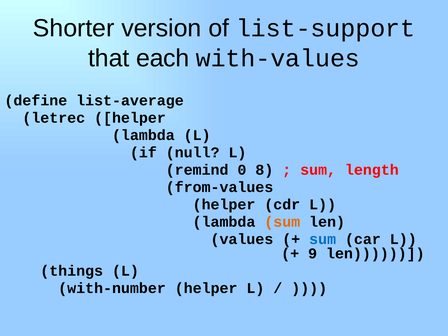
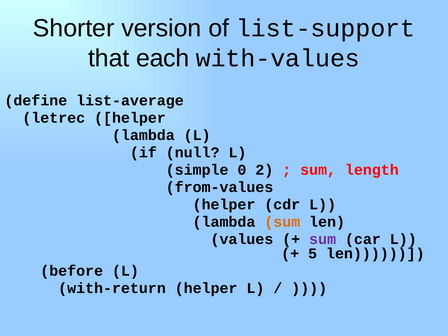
remind: remind -> simple
8: 8 -> 2
sum at (323, 239) colour: blue -> purple
9: 9 -> 5
things: things -> before
with-number: with-number -> with-return
